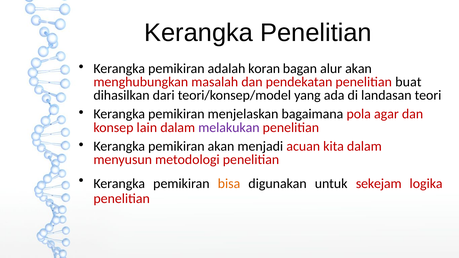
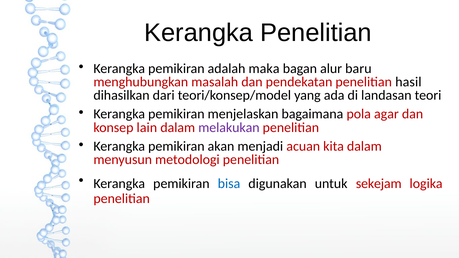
koran: koran -> maka
alur akan: akan -> baru
buat: buat -> hasil
bisa colour: orange -> blue
